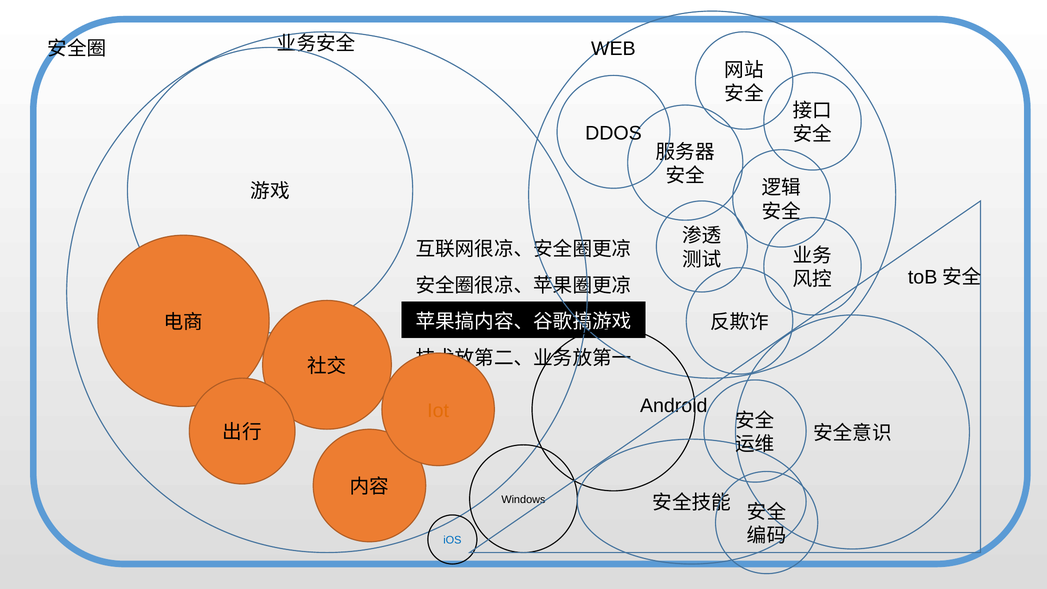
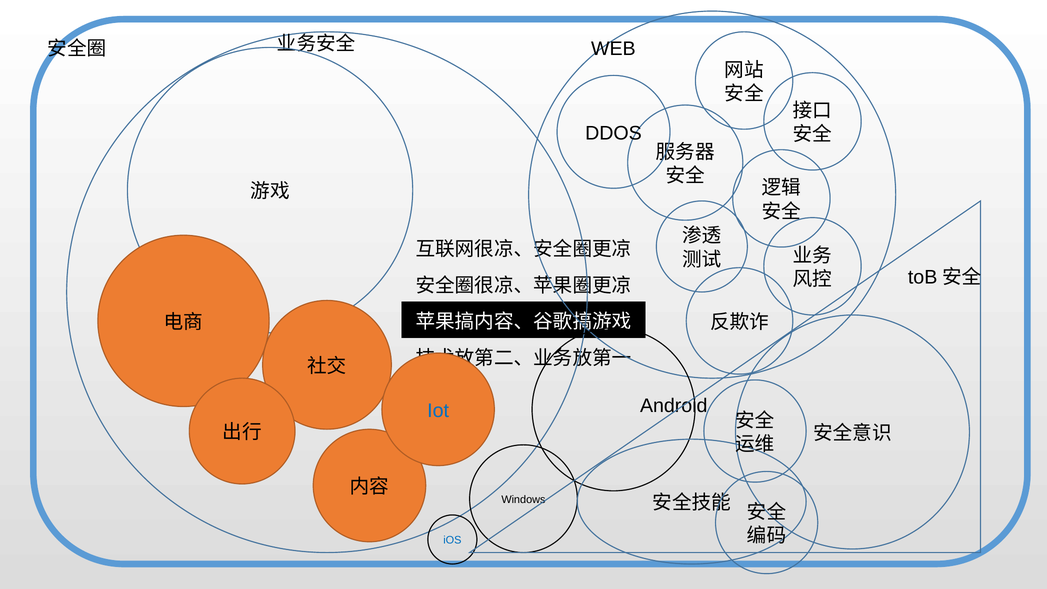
Iot colour: orange -> blue
